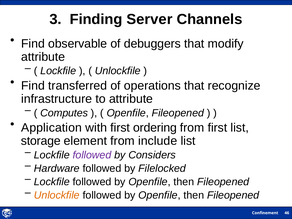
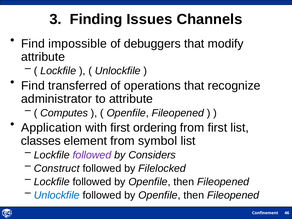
Server: Server -> Issues
observable: observable -> impossible
infrastructure: infrastructure -> administrator
storage: storage -> classes
include: include -> symbol
Hardware: Hardware -> Construct
Unlockfile at (57, 195) colour: orange -> blue
